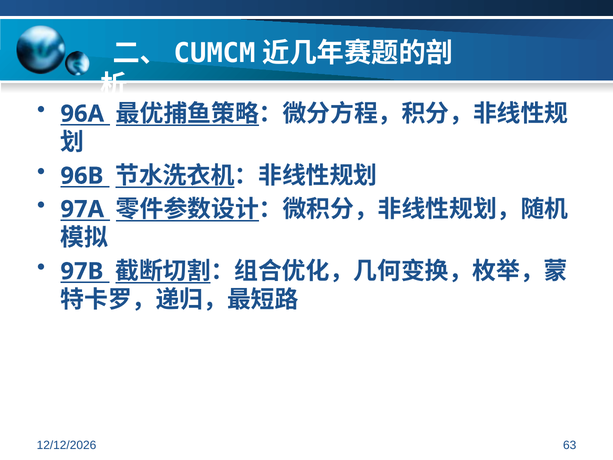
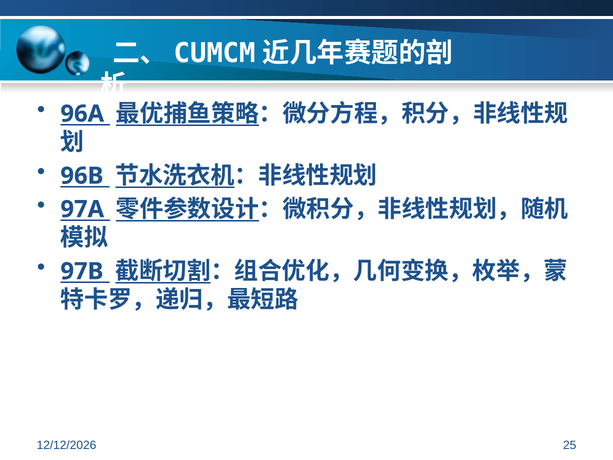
63: 63 -> 25
